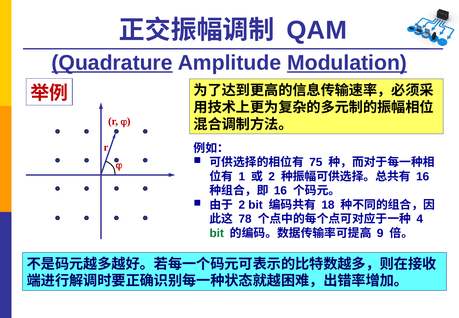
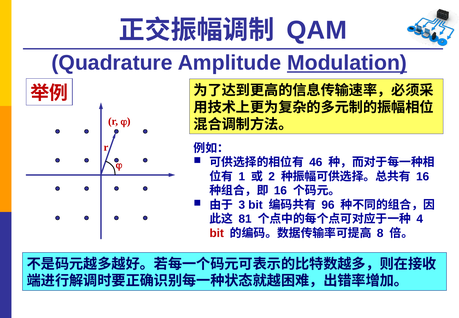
Quadrature underline: present -> none
75: 75 -> 46
2 at (242, 205): 2 -> 3
18: 18 -> 96
78: 78 -> 81
bit at (217, 233) colour: green -> red
9: 9 -> 8
